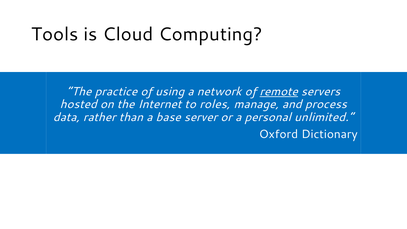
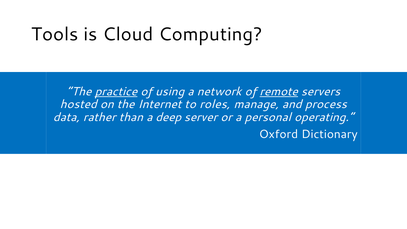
practice underline: none -> present
base: base -> deep
unlimited: unlimited -> operating
